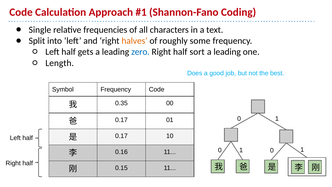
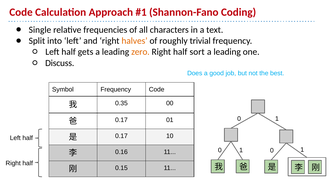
some: some -> trivial
zero colour: blue -> orange
Length: Length -> Discuss
